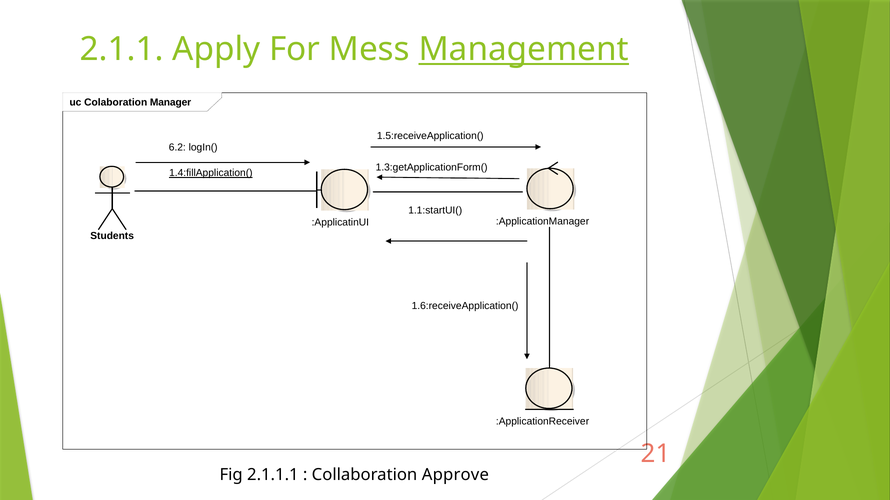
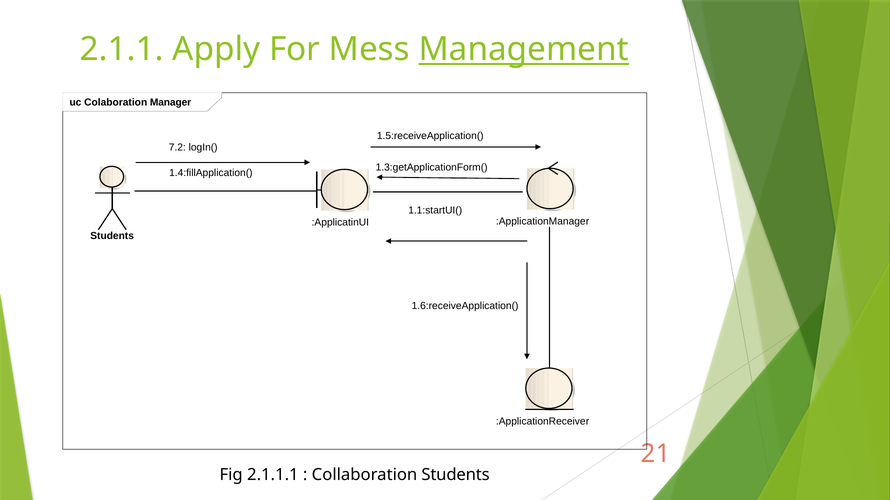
6.2: 6.2 -> 7.2
1.4:fillApplication( underline: present -> none
Collaboration Approve: Approve -> Students
